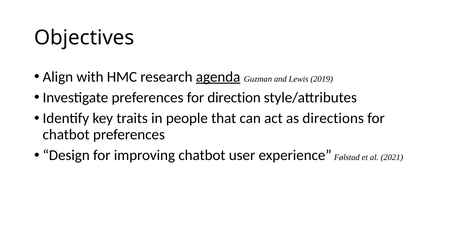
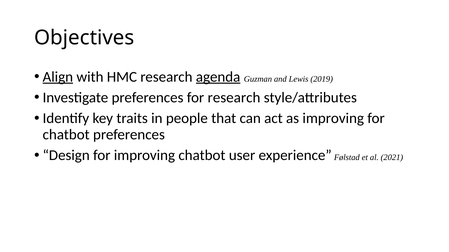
Align underline: none -> present
for direction: direction -> research
as directions: directions -> improving
